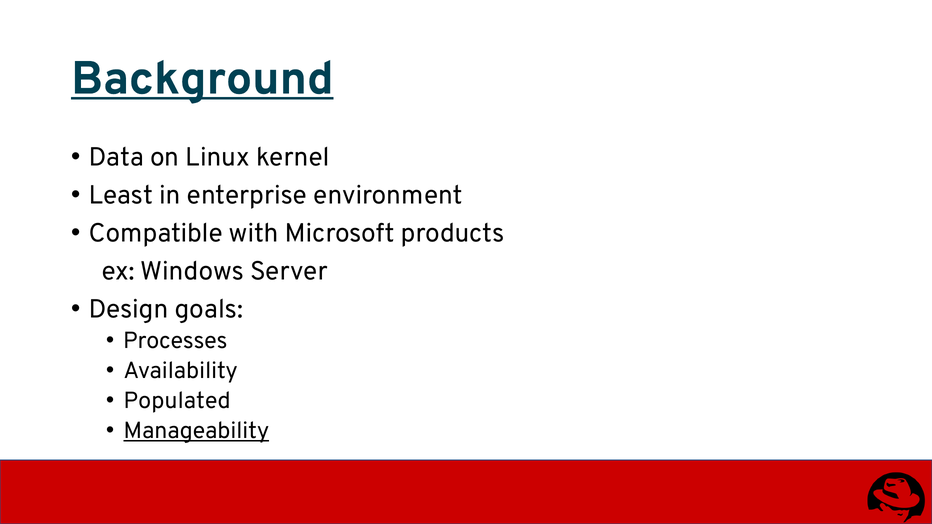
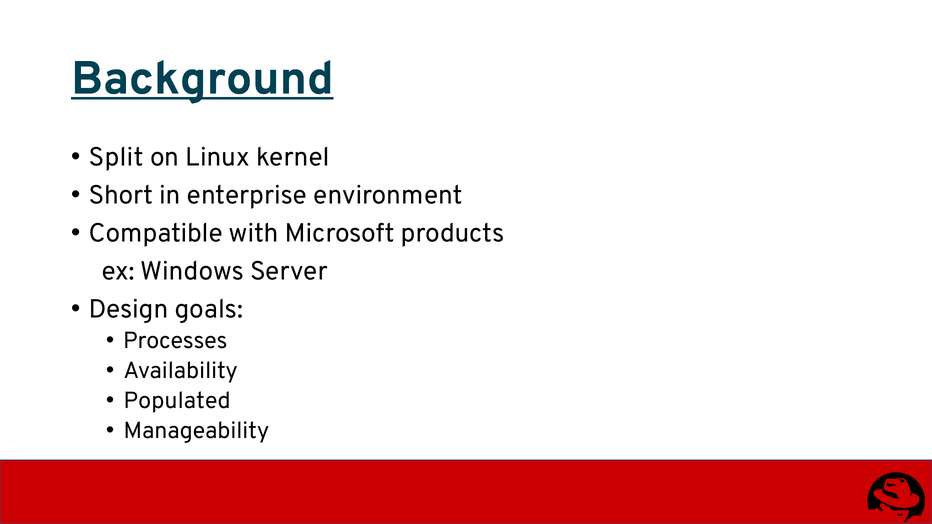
Data: Data -> Split
Least: Least -> Short
Manageability underline: present -> none
